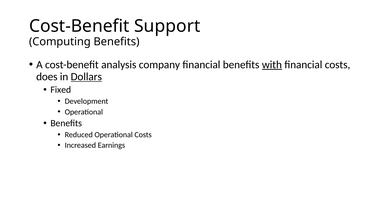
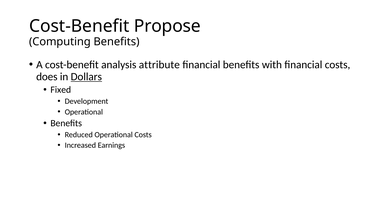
Support: Support -> Propose
company: company -> attribute
with underline: present -> none
